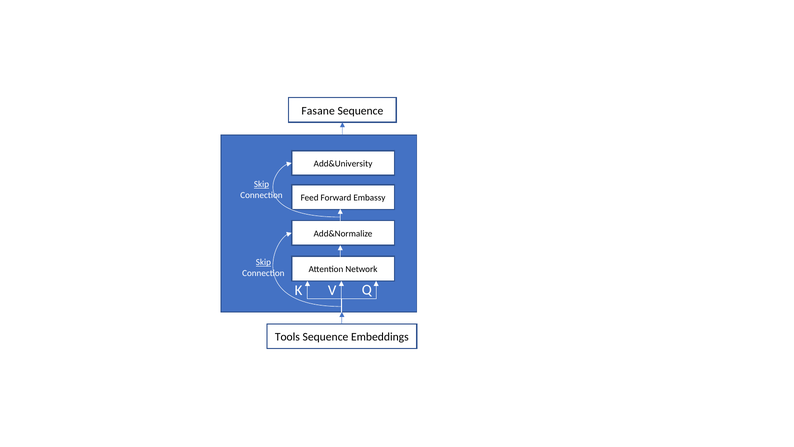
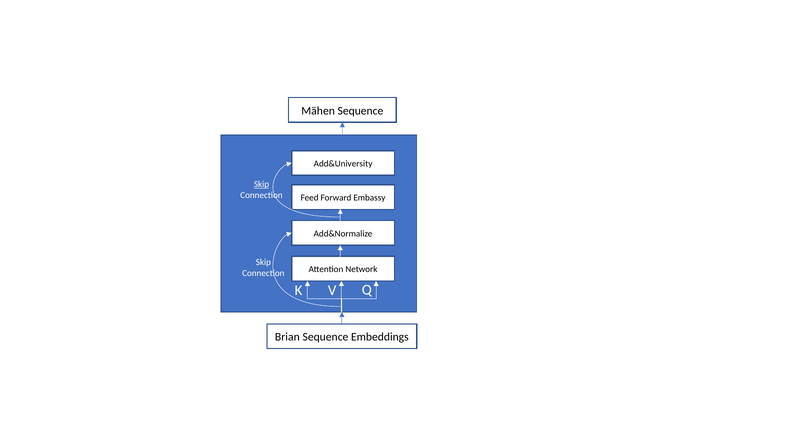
Fasane: Fasane -> Mähen
Skip at (263, 262) underline: present -> none
Tools: Tools -> Brian
